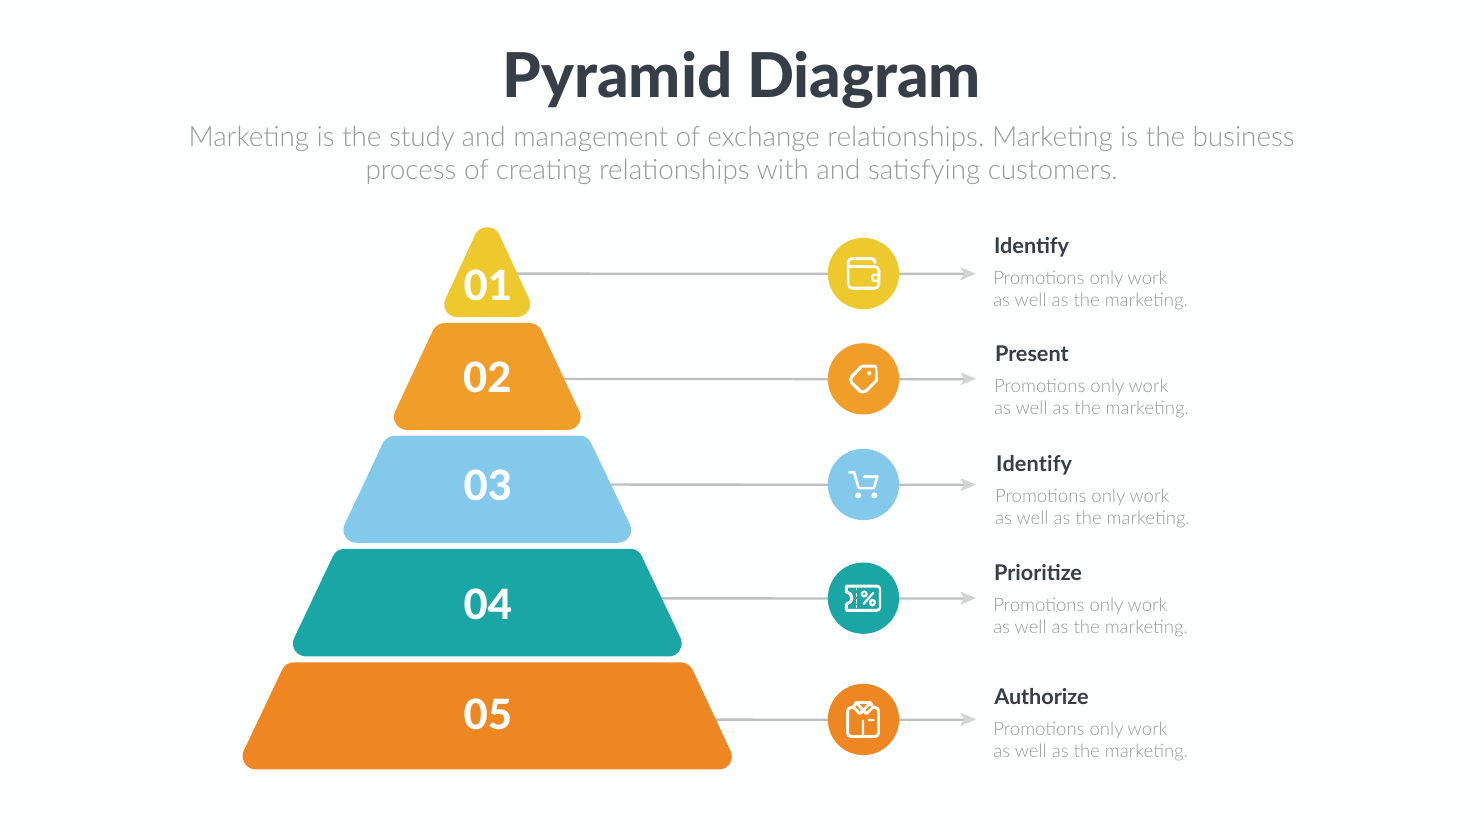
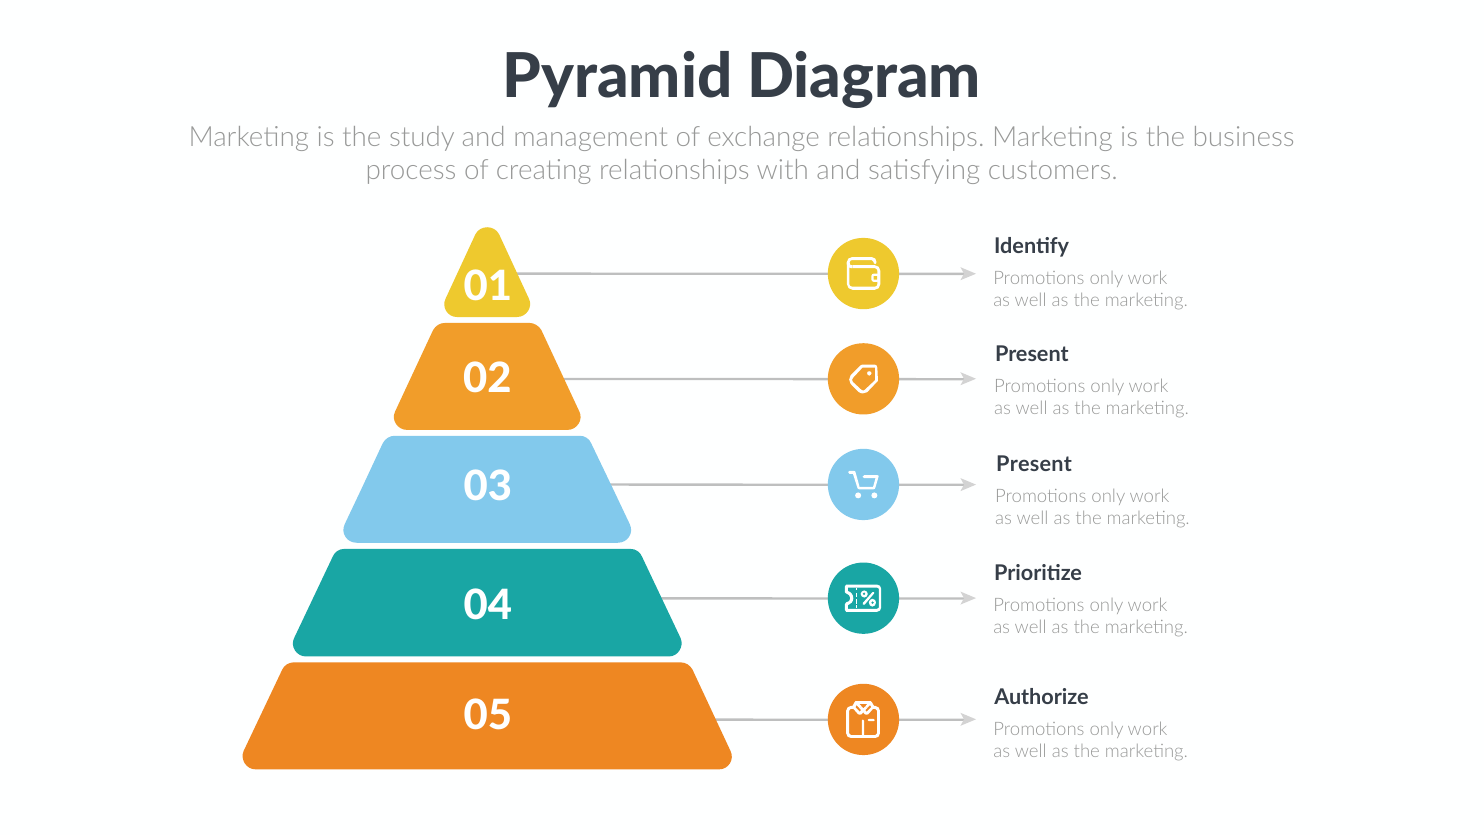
Identify at (1034, 464): Identify -> Present
